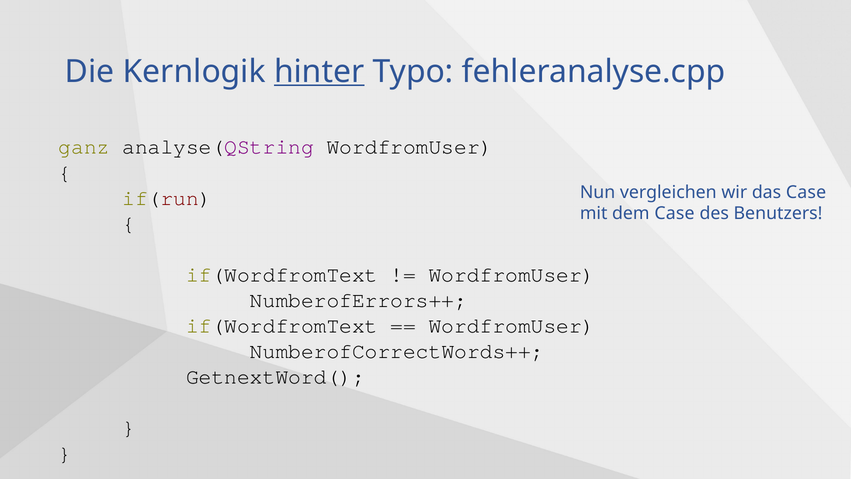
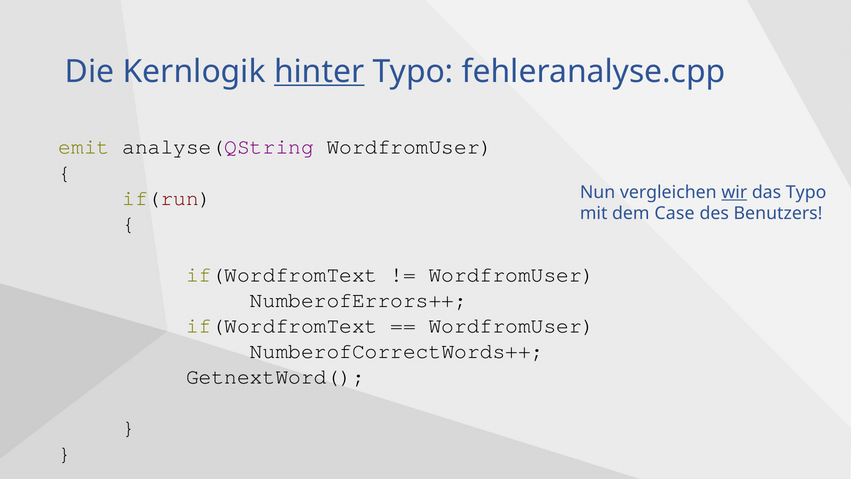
ganz: ganz -> emit
wir underline: none -> present
das Case: Case -> Typo
